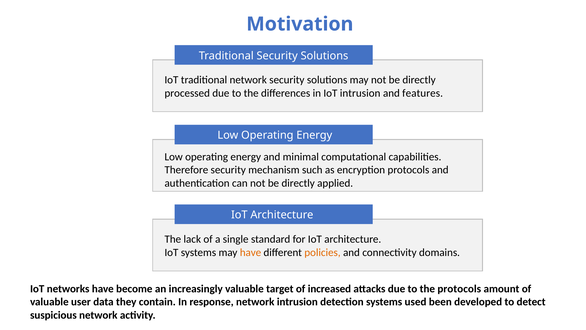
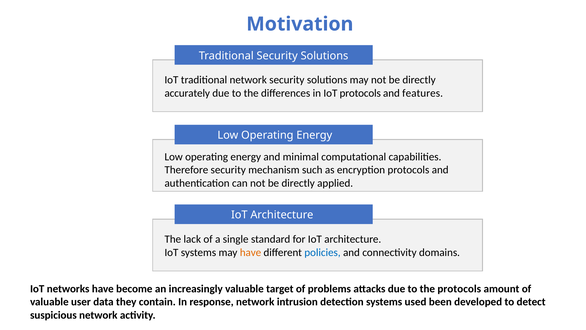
processed: processed -> accurately
IoT intrusion: intrusion -> protocols
policies colour: orange -> blue
increased: increased -> problems
